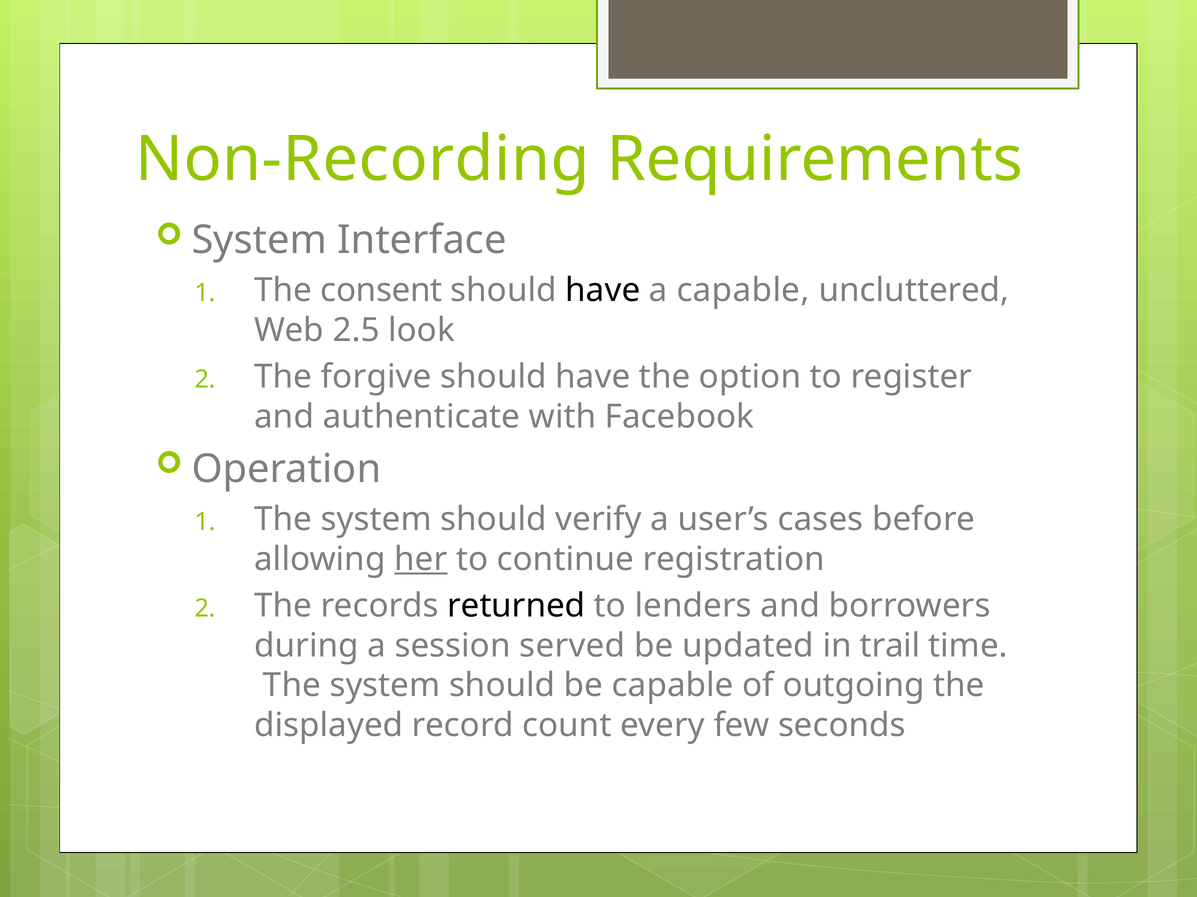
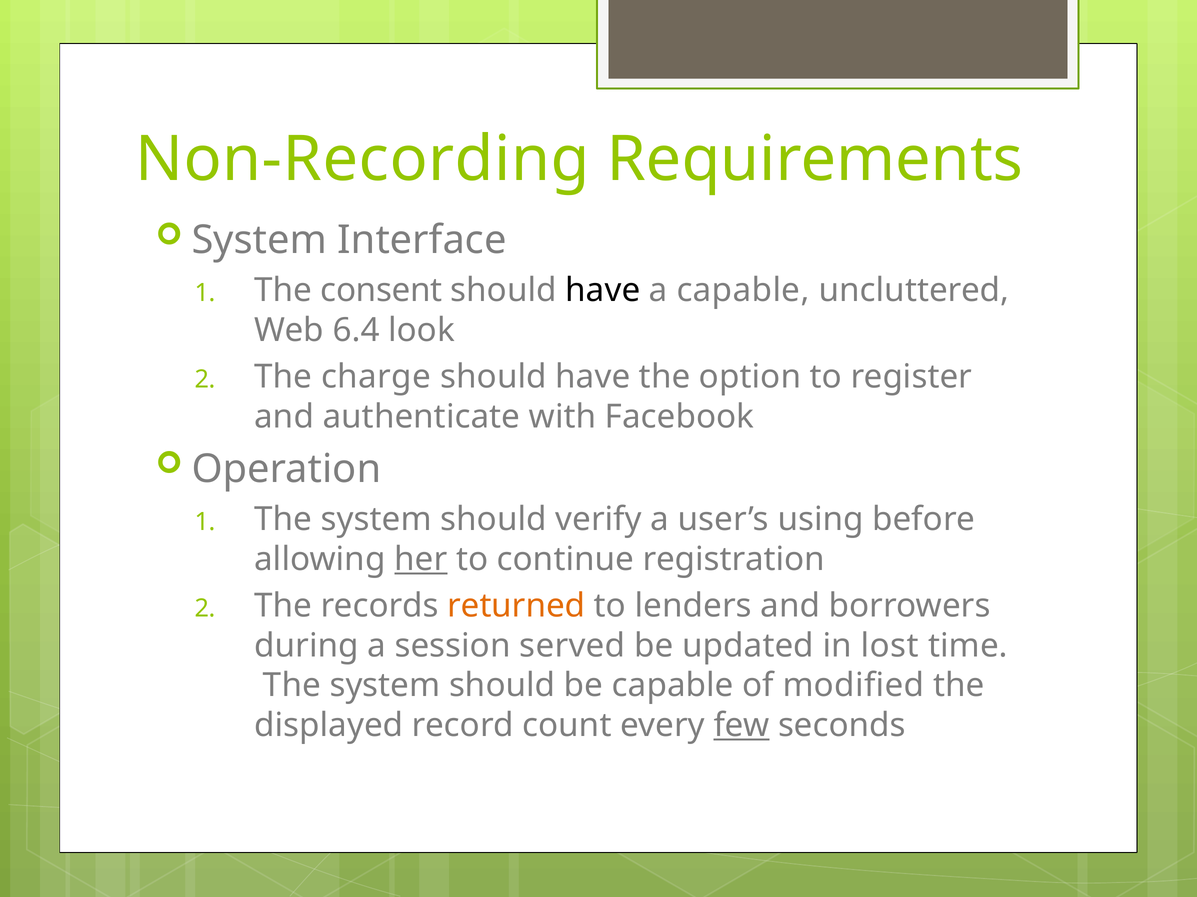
2.5: 2.5 -> 6.4
forgive: forgive -> charge
cases: cases -> using
returned colour: black -> orange
trail: trail -> lost
outgoing: outgoing -> modified
few underline: none -> present
